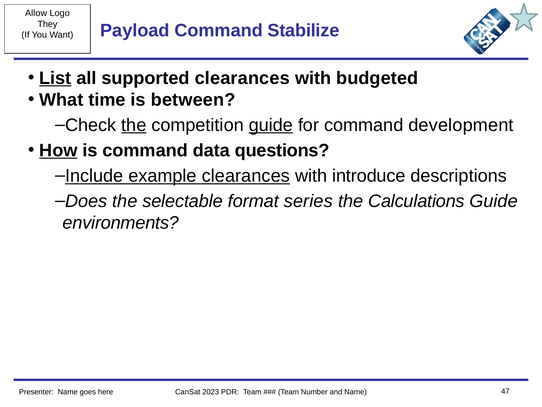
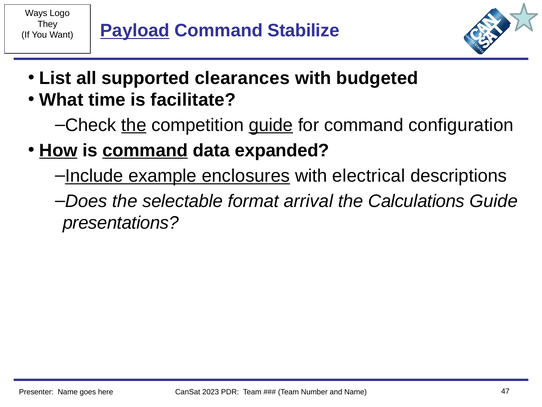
Allow: Allow -> Ways
Payload underline: none -> present
List underline: present -> none
between: between -> facilitate
development: development -> configuration
command at (145, 150) underline: none -> present
questions: questions -> expanded
example clearances: clearances -> enclosures
introduce: introduce -> electrical
series: series -> arrival
environments: environments -> presentations
